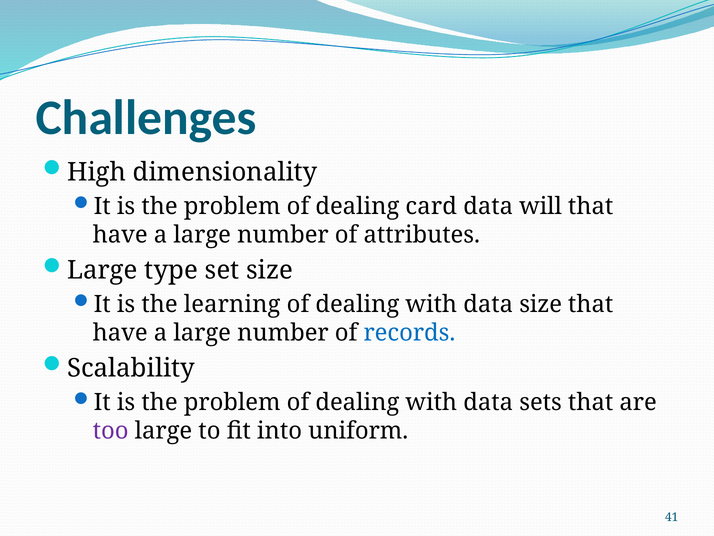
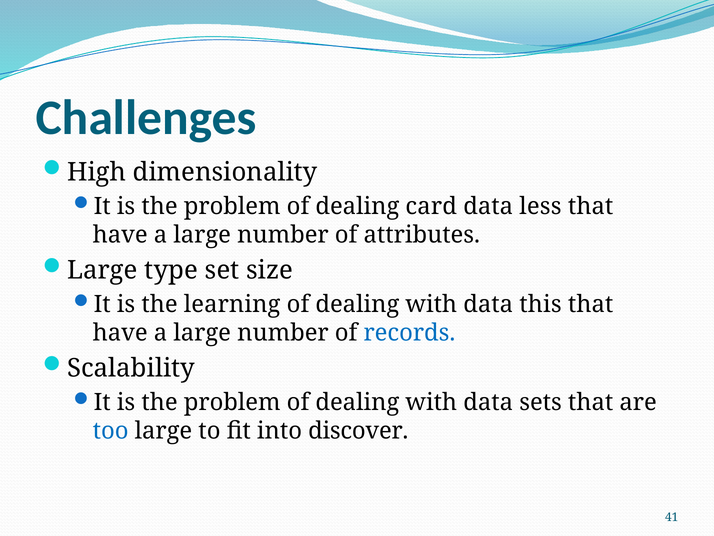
will: will -> less
data size: size -> this
too colour: purple -> blue
uniform: uniform -> discover
